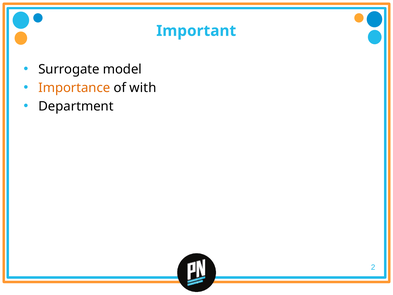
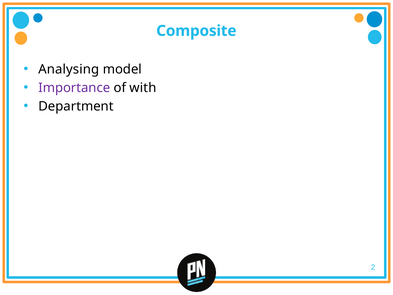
Important: Important -> Composite
Surrogate: Surrogate -> Analysing
Importance colour: orange -> purple
